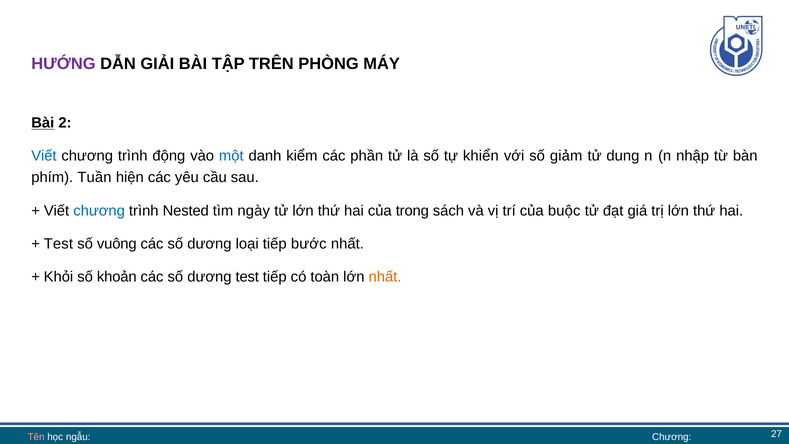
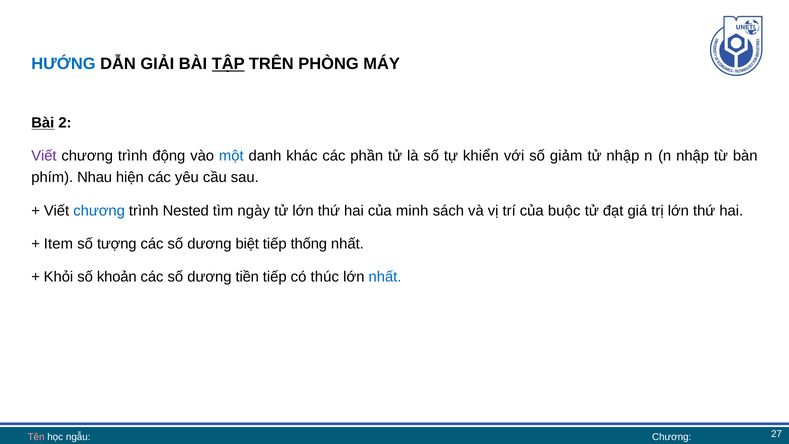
HƯỚNG colour: purple -> blue
TẬP underline: none -> present
Viết at (44, 156) colour: blue -> purple
kiểm: kiểm -> khác
tử dung: dung -> nhập
Tuần: Tuần -> Nhau
trong: trong -> minh
Test at (58, 244): Test -> Item
vuông: vuông -> tượng
loại: loại -> biệt
bước: bước -> thống
dương test: test -> tiền
toàn: toàn -> thúc
nhất at (385, 277) colour: orange -> blue
